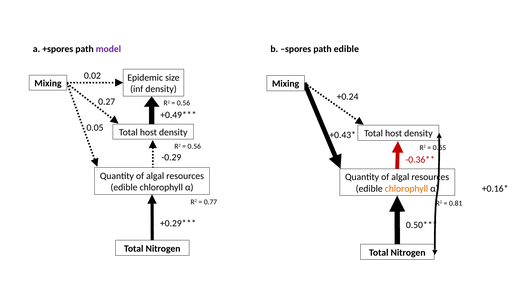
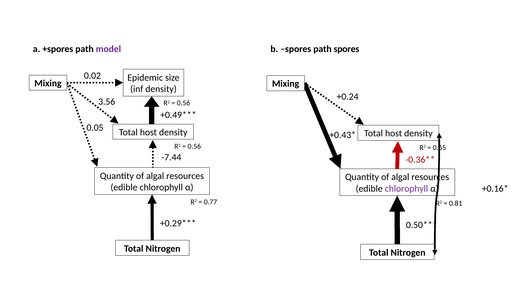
path edible: edible -> spores
0.27: 0.27 -> 3.56
-0.29: -0.29 -> -7.44
chlorophyll at (406, 189) colour: orange -> purple
